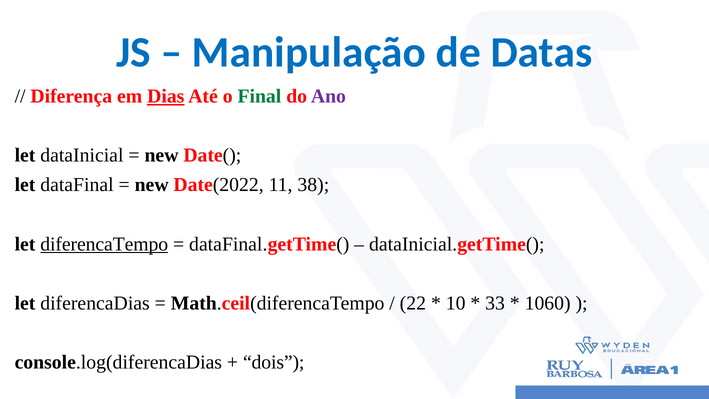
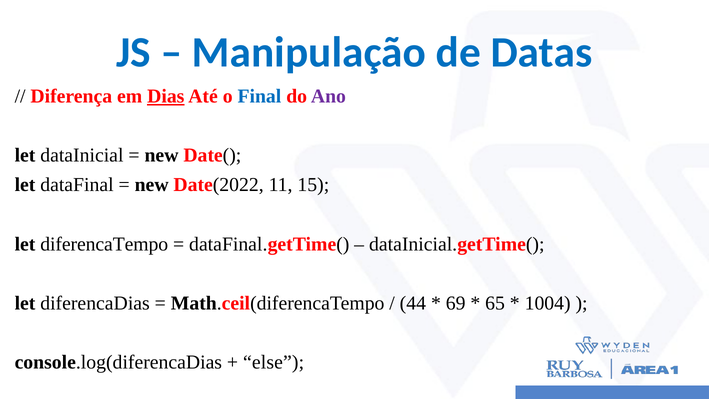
Final colour: green -> blue
38: 38 -> 15
diferencaTempo underline: present -> none
22: 22 -> 44
10: 10 -> 69
33: 33 -> 65
1060: 1060 -> 1004
dois: dois -> else
